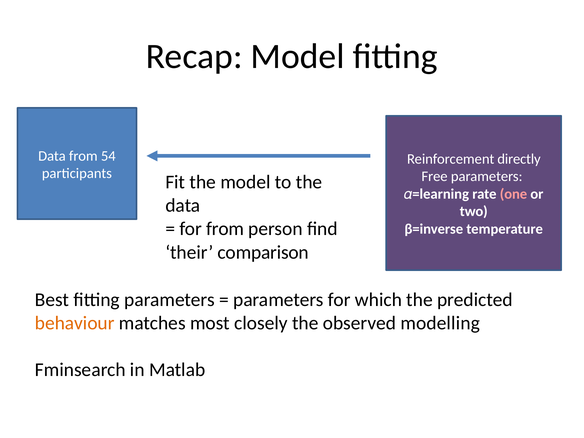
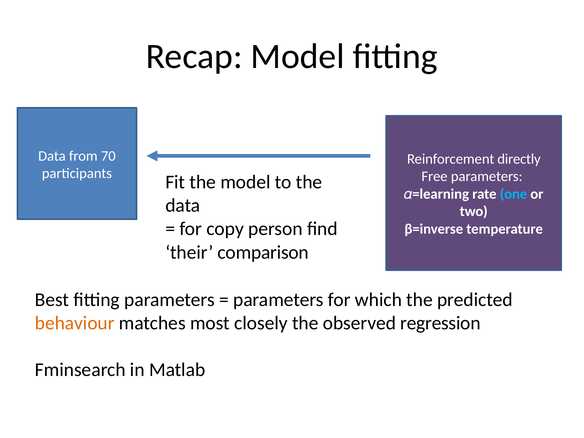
54: 54 -> 70
one colour: pink -> light blue
for from: from -> copy
modelling: modelling -> regression
